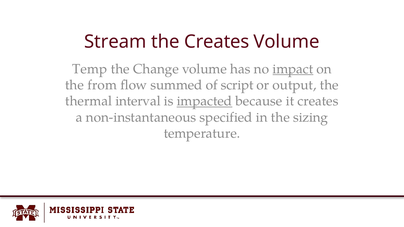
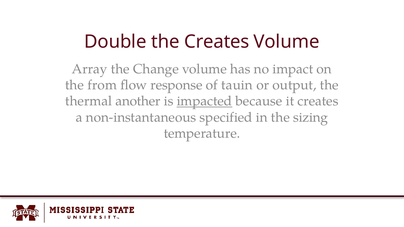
Stream: Stream -> Double
Temp: Temp -> Array
impact underline: present -> none
summed: summed -> response
script: script -> tauin
interval: interval -> another
